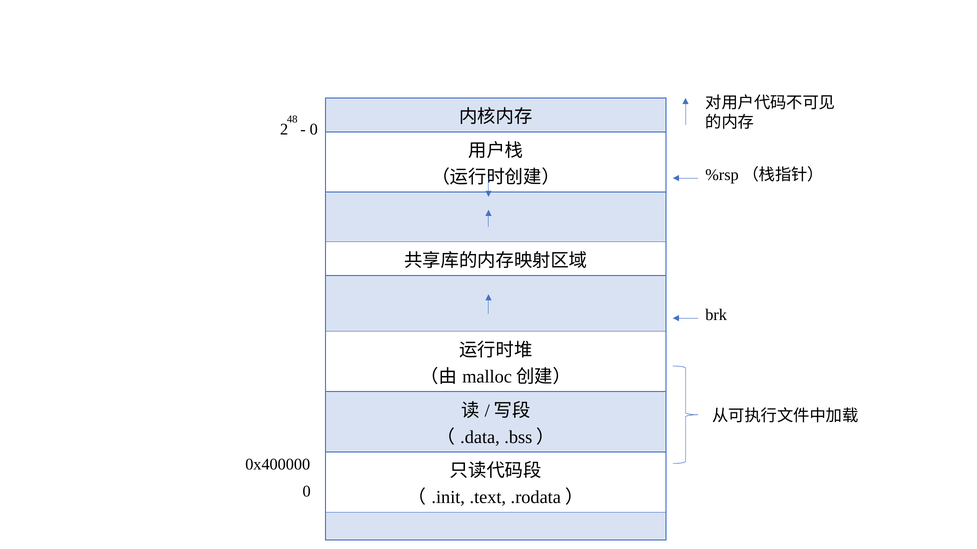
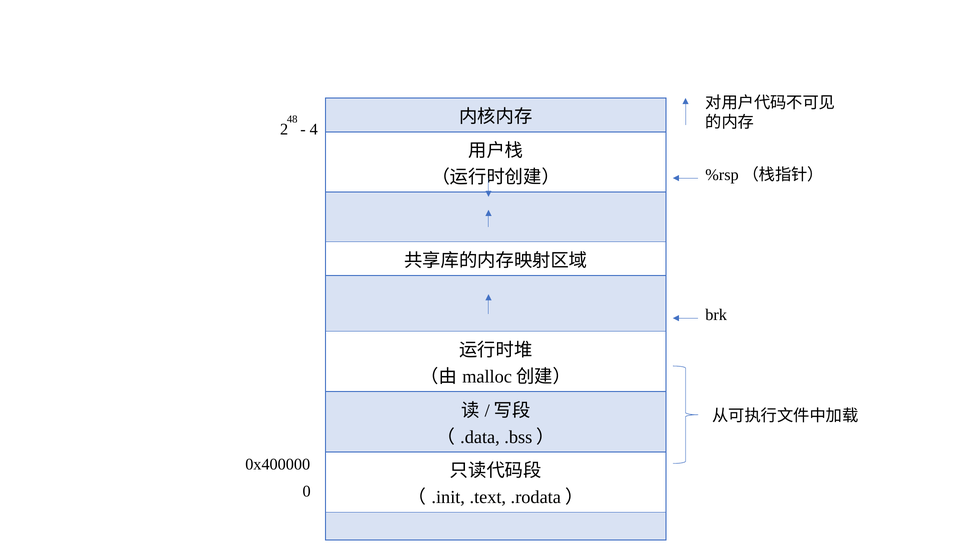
0 at (314, 130): 0 -> 4
